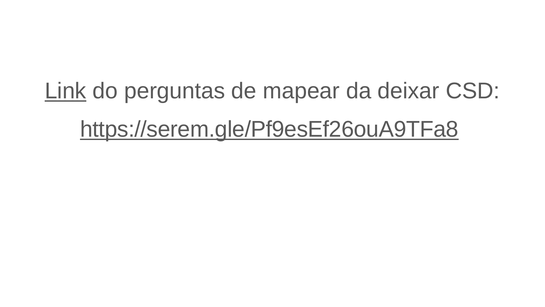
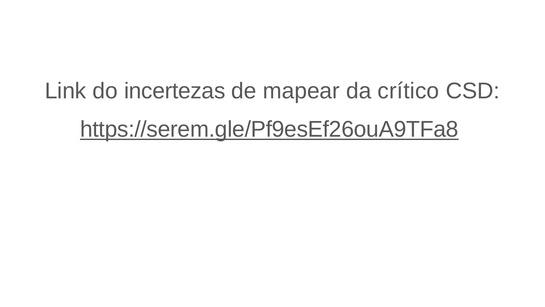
Link underline: present -> none
perguntas: perguntas -> incertezas
deixar: deixar -> crítico
